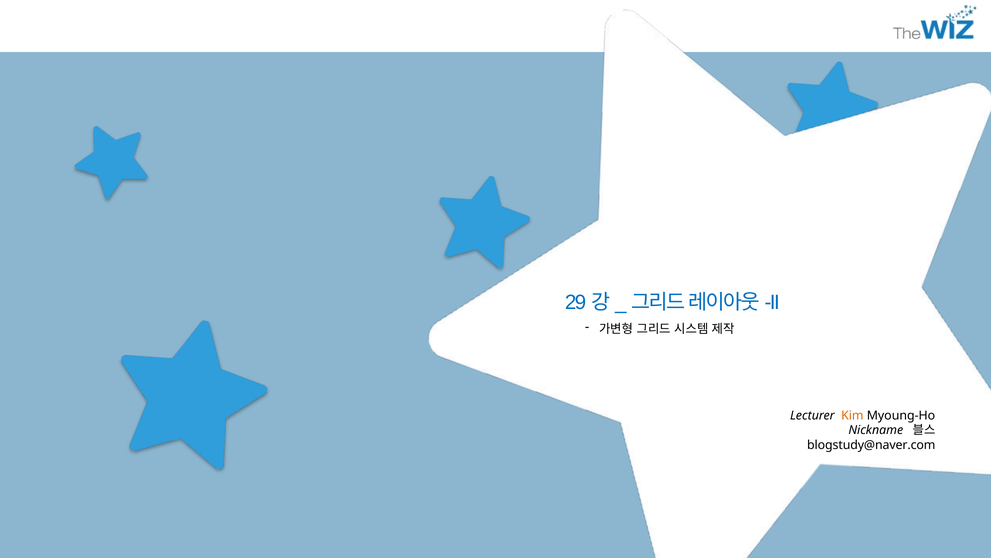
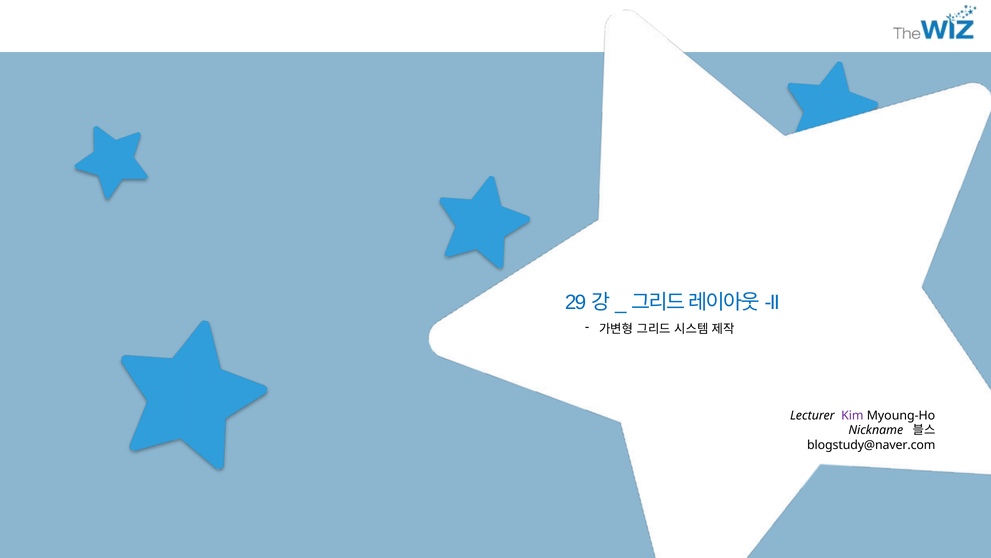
Kim colour: orange -> purple
